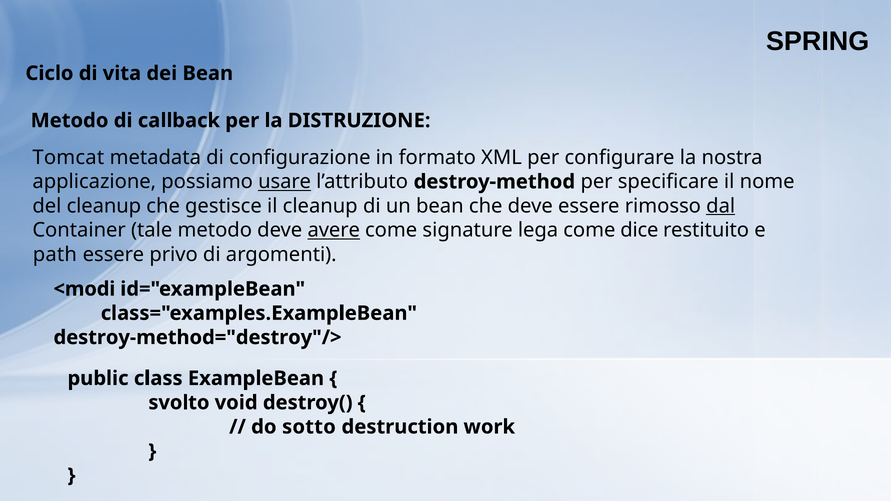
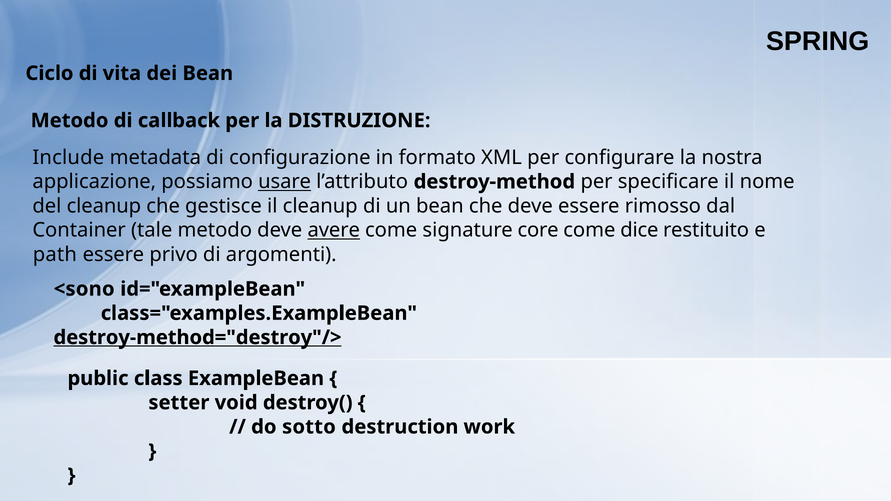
Tomcat: Tomcat -> Include
dal underline: present -> none
lega: lega -> core
<modi: <modi -> <sono
destroy-method="destroy"/> underline: none -> present
svolto: svolto -> setter
